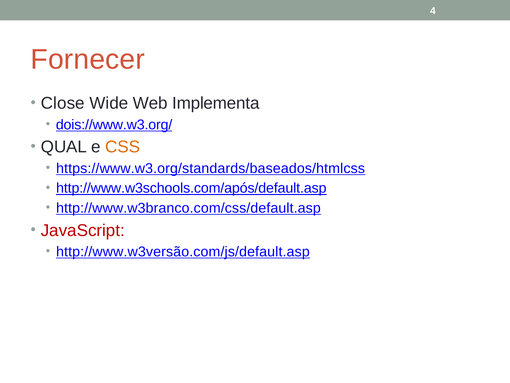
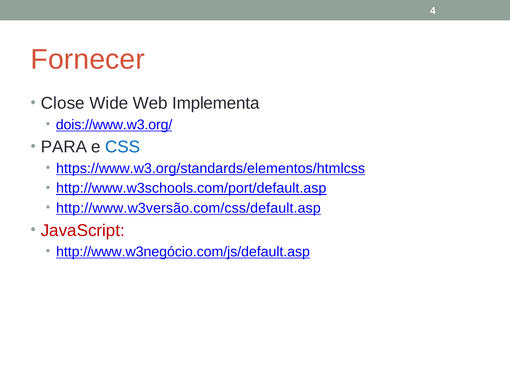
QUAL: QUAL -> PARA
CSS colour: orange -> blue
https://www.w3.org/standards/baseados/htmlcss: https://www.w3.org/standards/baseados/htmlcss -> https://www.w3.org/standards/elementos/htmlcss
http://www.w3schools.com/após/default.asp: http://www.w3schools.com/após/default.asp -> http://www.w3schools.com/port/default.asp
http://www.w3branco.com/css/default.asp: http://www.w3branco.com/css/default.asp -> http://www.w3versão.com/css/default.asp
http://www.w3versão.com/js/default.asp: http://www.w3versão.com/js/default.asp -> http://www.w3negócio.com/js/default.asp
